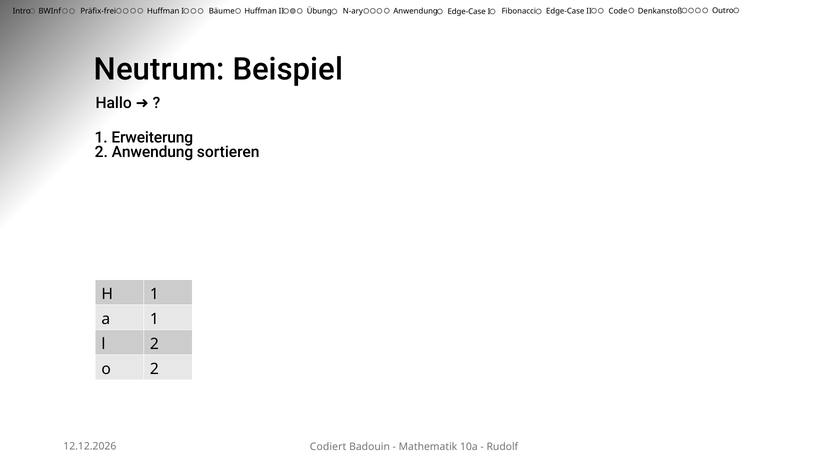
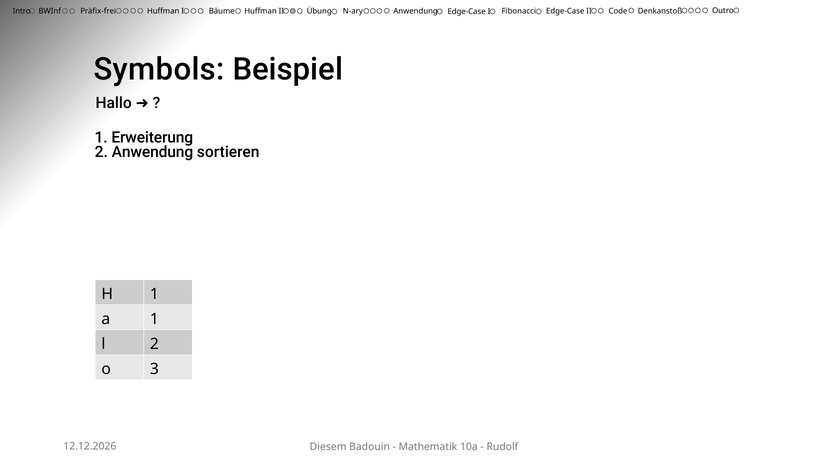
Neutrum: Neutrum -> Symbols
o 2: 2 -> 3
Codiert: Codiert -> Diesem
